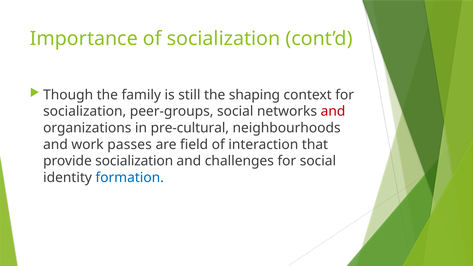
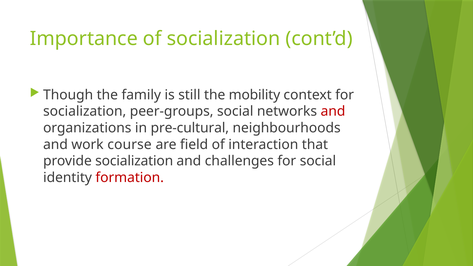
shaping: shaping -> mobility
passes: passes -> course
formation colour: blue -> red
